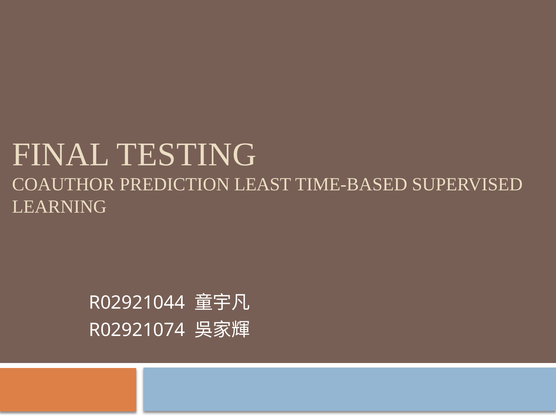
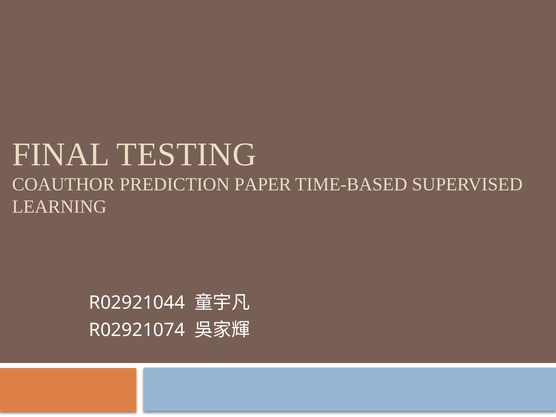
LEAST: LEAST -> PAPER
